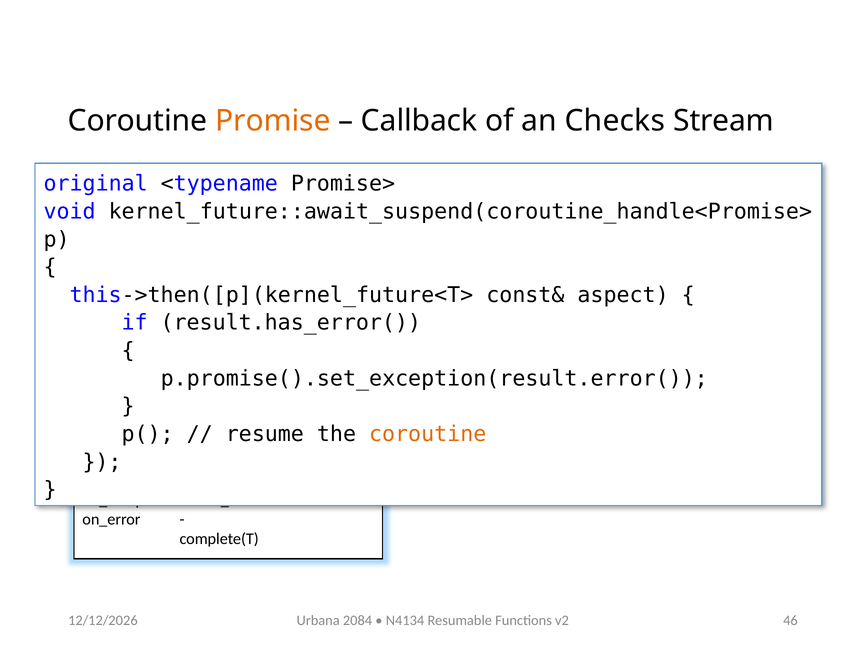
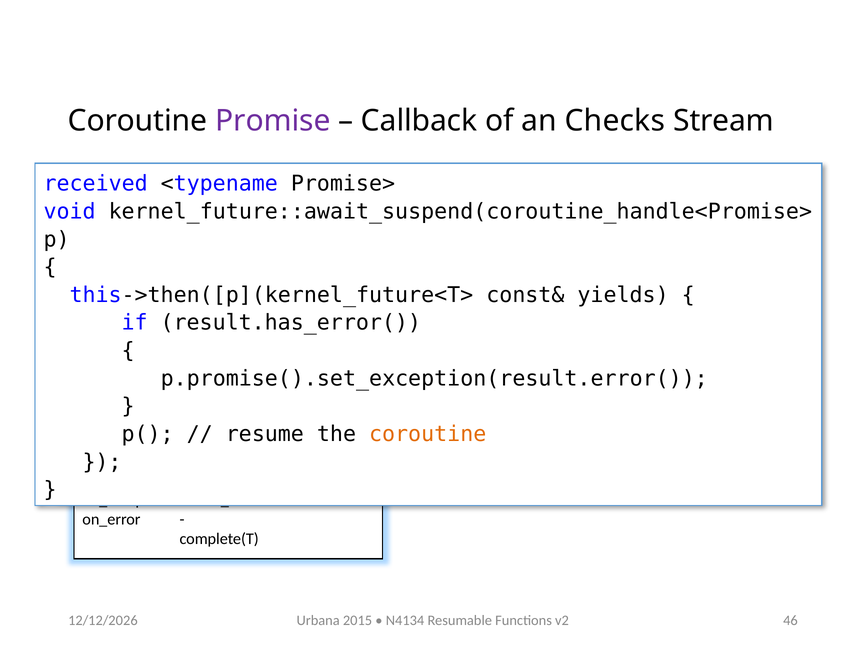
Promise colour: orange -> purple
original: original -> received
aspect: aspect -> yields
2084: 2084 -> 2015
